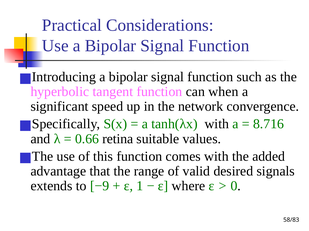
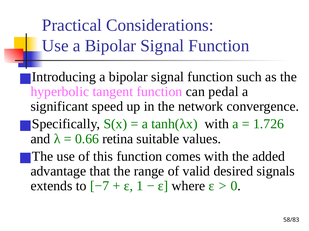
when: when -> pedal
8.716: 8.716 -> 1.726
−9: −9 -> −7
